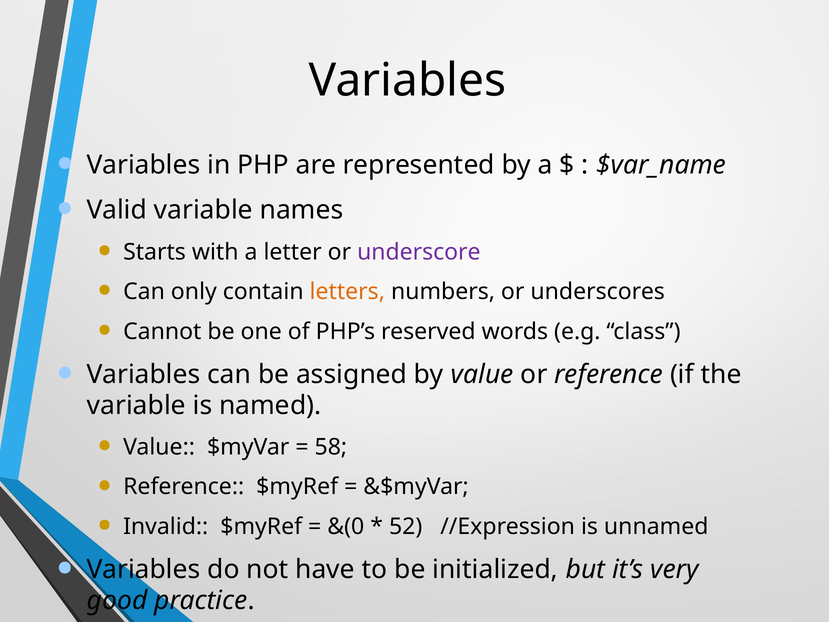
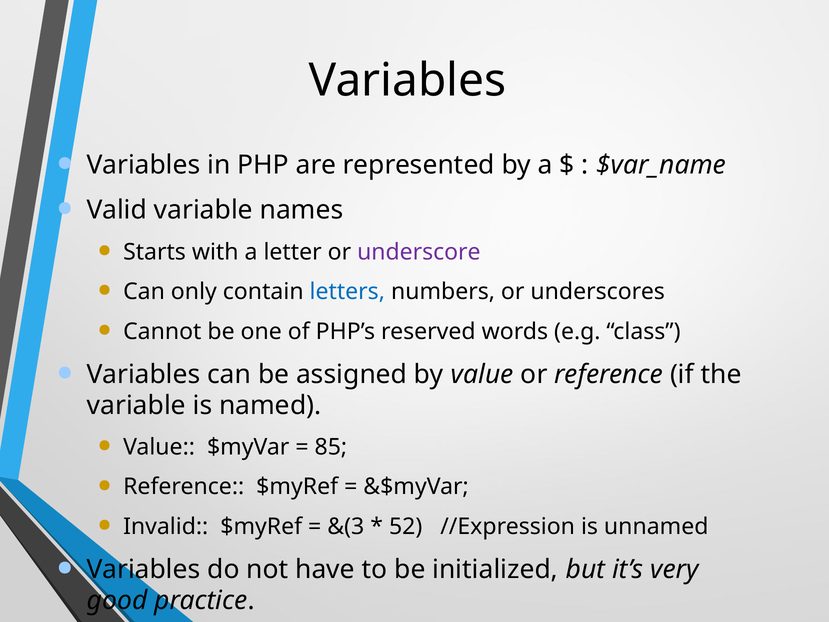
letters colour: orange -> blue
58: 58 -> 85
&(0: &(0 -> &(3
